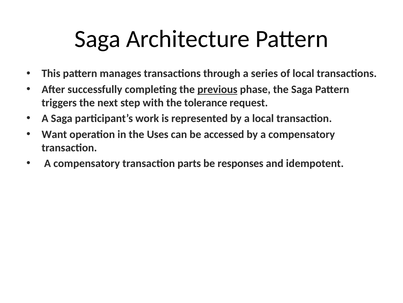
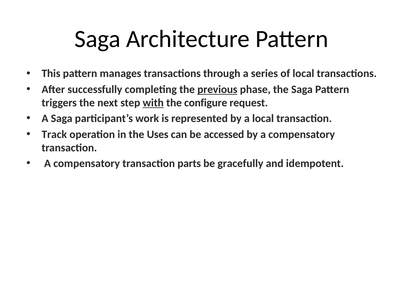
with underline: none -> present
tolerance: tolerance -> configure
Want: Want -> Track
responses: responses -> gracefully
